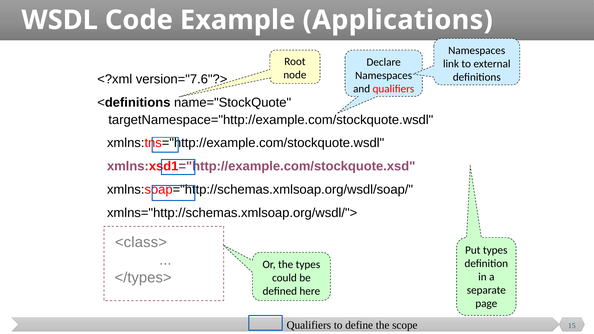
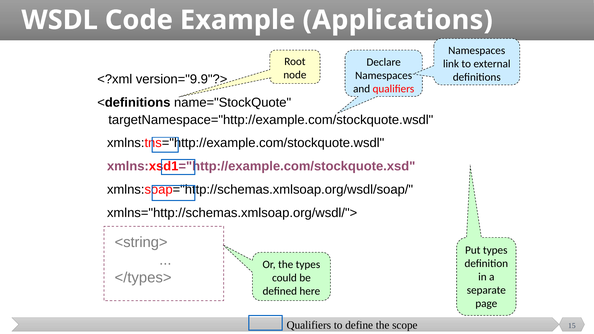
version="7.6"?>: version="7.6"?> -> version="9.9"?>
<class>: <class> -> <string>
